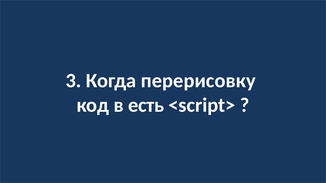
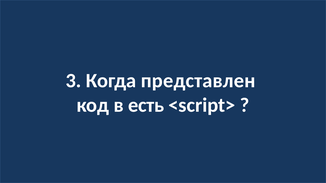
перерисовку: перерисовку -> представлен
